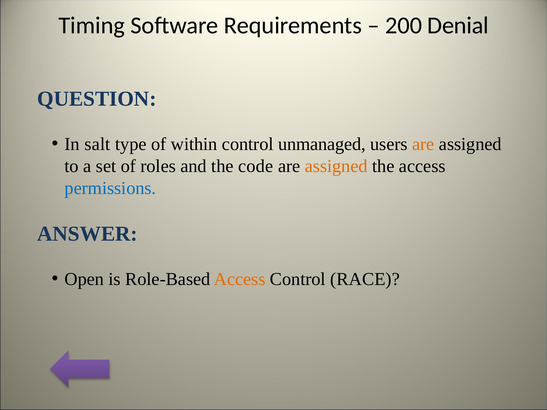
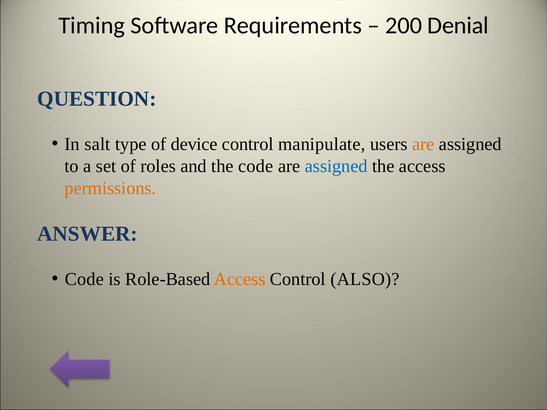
within: within -> device
unmanaged: unmanaged -> manipulate
assigned at (336, 166) colour: orange -> blue
permissions colour: blue -> orange
Open at (84, 279): Open -> Code
RACE: RACE -> ALSO
